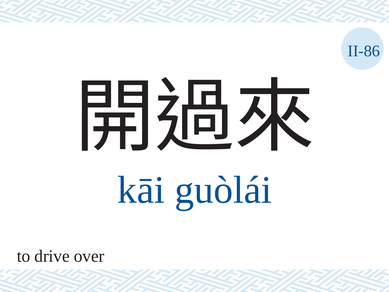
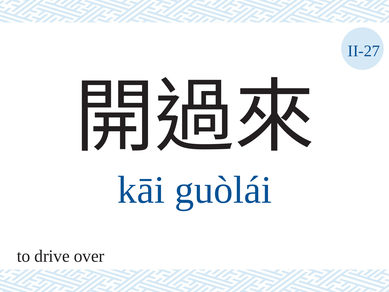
II-86: II-86 -> II-27
